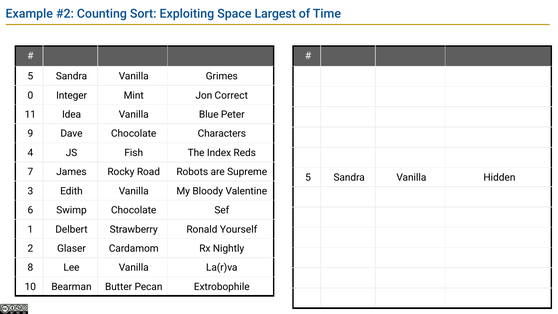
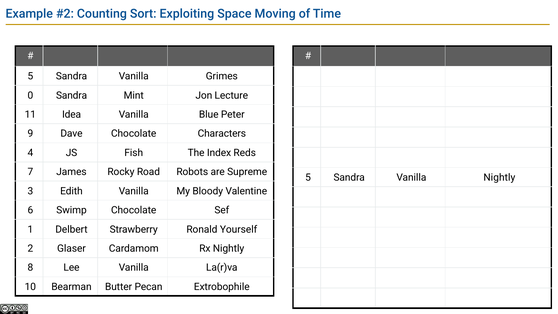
Largest: Largest -> Moving
0 Integer: Integer -> Sandra
Correct: Correct -> Lecture
Vanilla Hidden: Hidden -> Nightly
